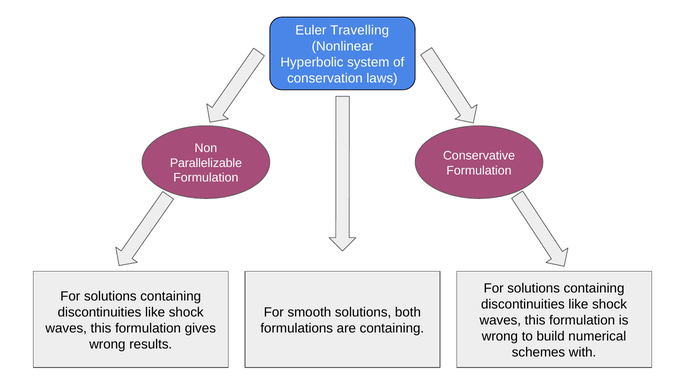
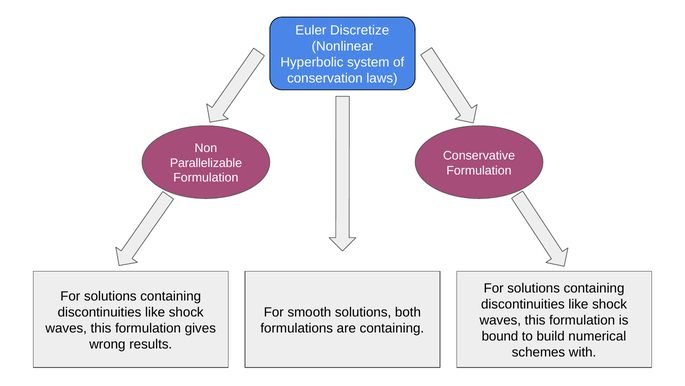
Travelling: Travelling -> Discretize
wrong at (500, 336): wrong -> bound
